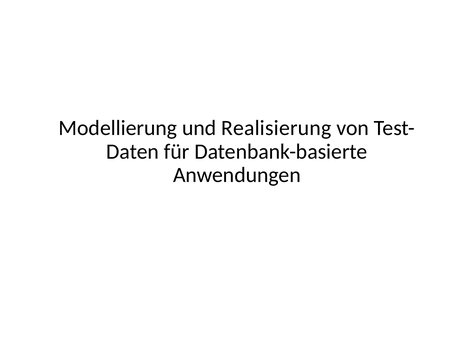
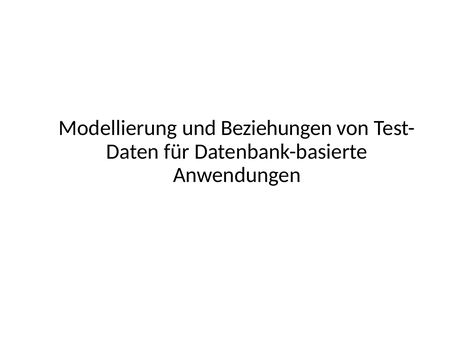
Realisierung: Realisierung -> Beziehungen
